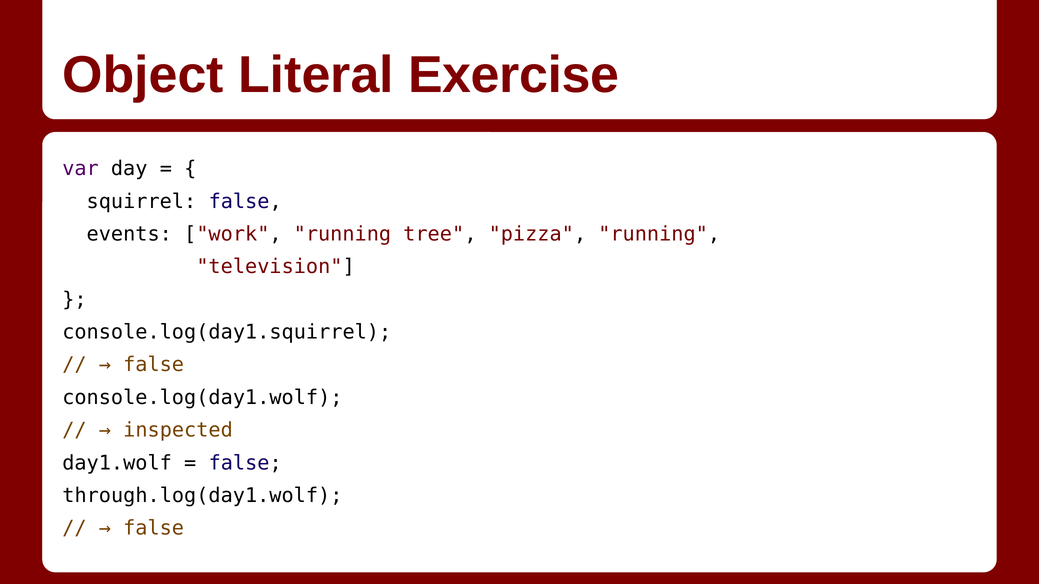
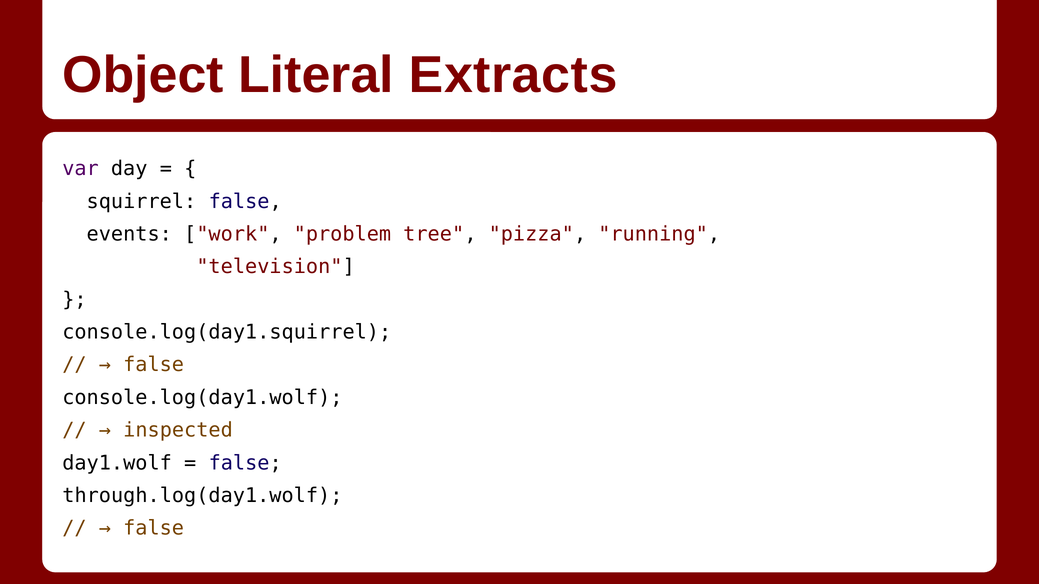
Exercise: Exercise -> Extracts
work running: running -> problem
